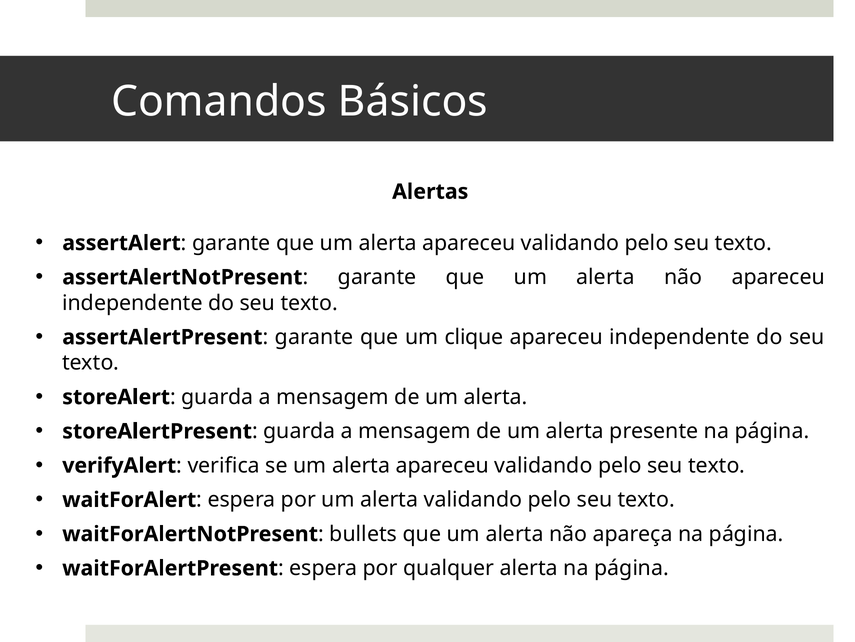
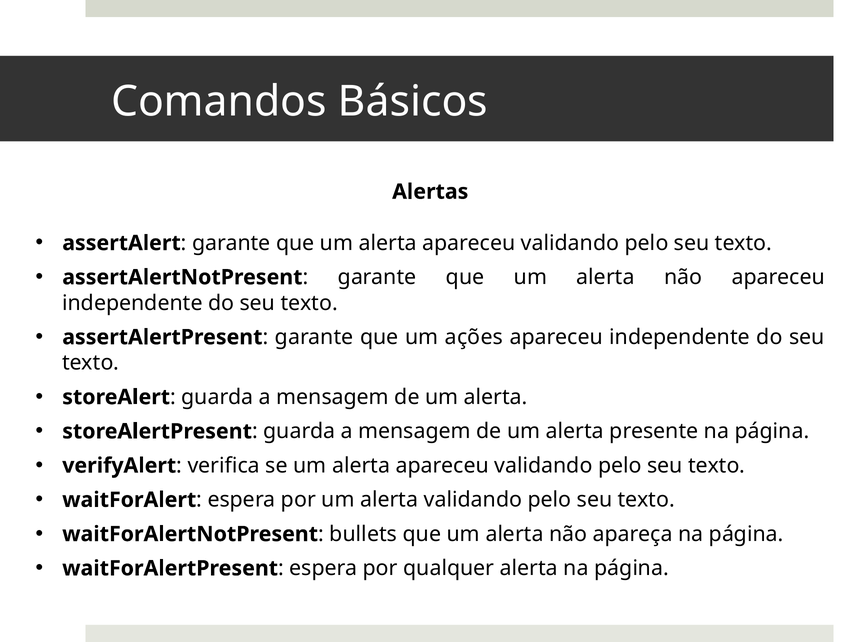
clique: clique -> ações
